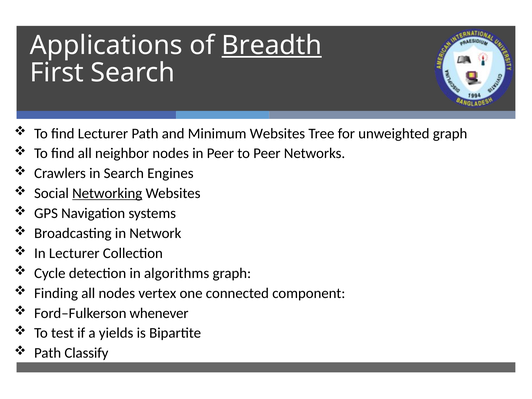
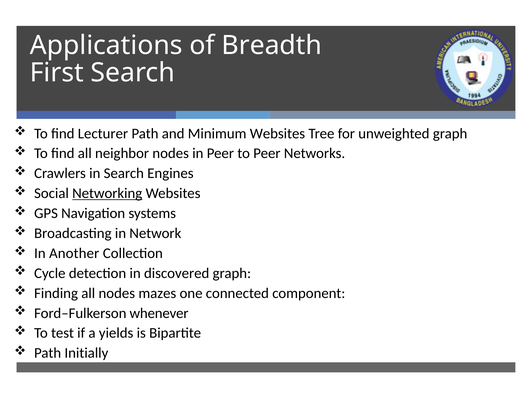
Breadth underline: present -> none
In Lecturer: Lecturer -> Another
algorithms: algorithms -> discovered
vertex: vertex -> mazes
Classify: Classify -> Initially
